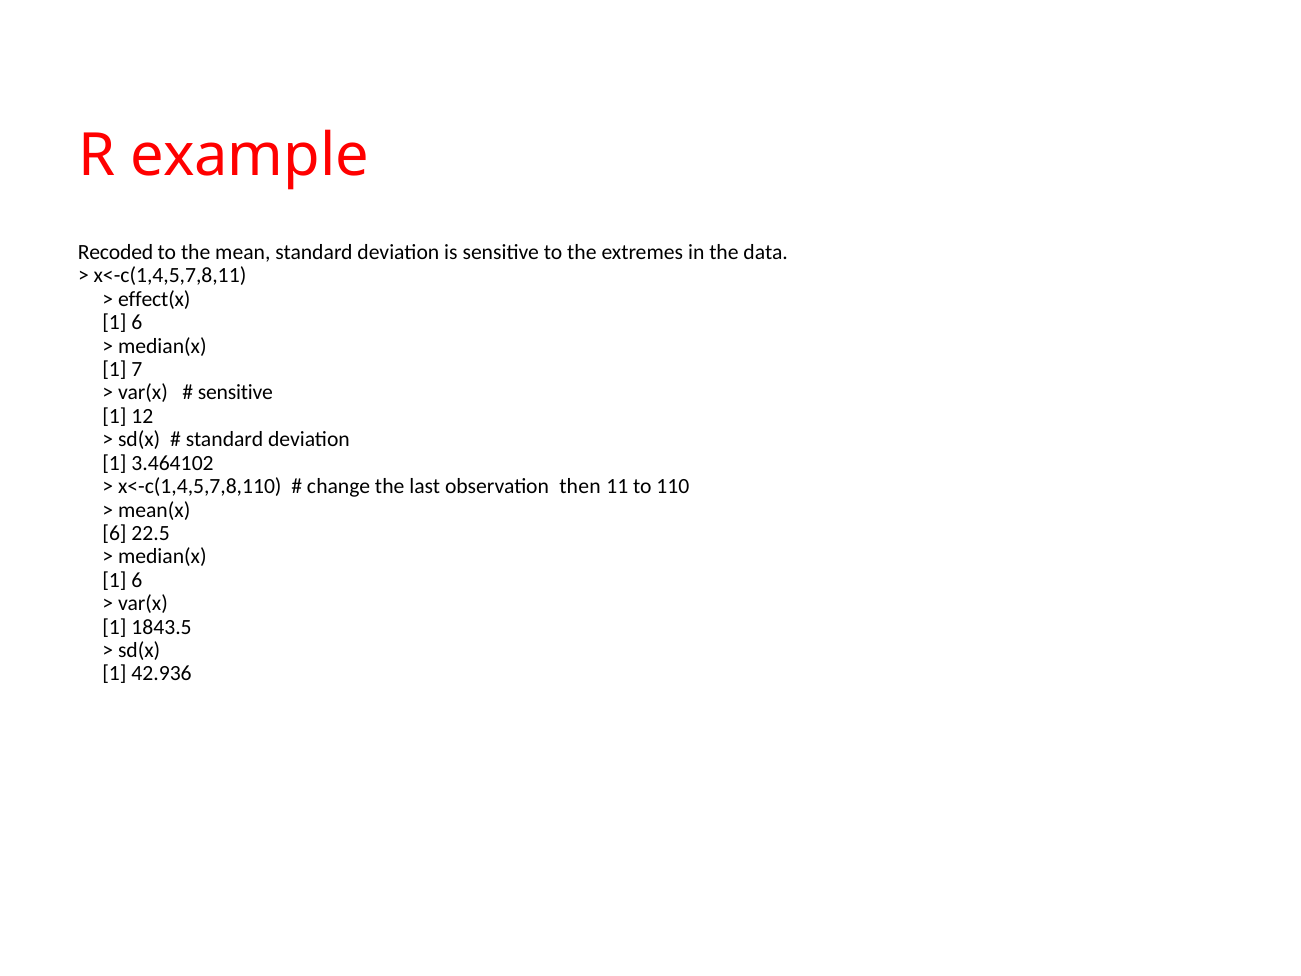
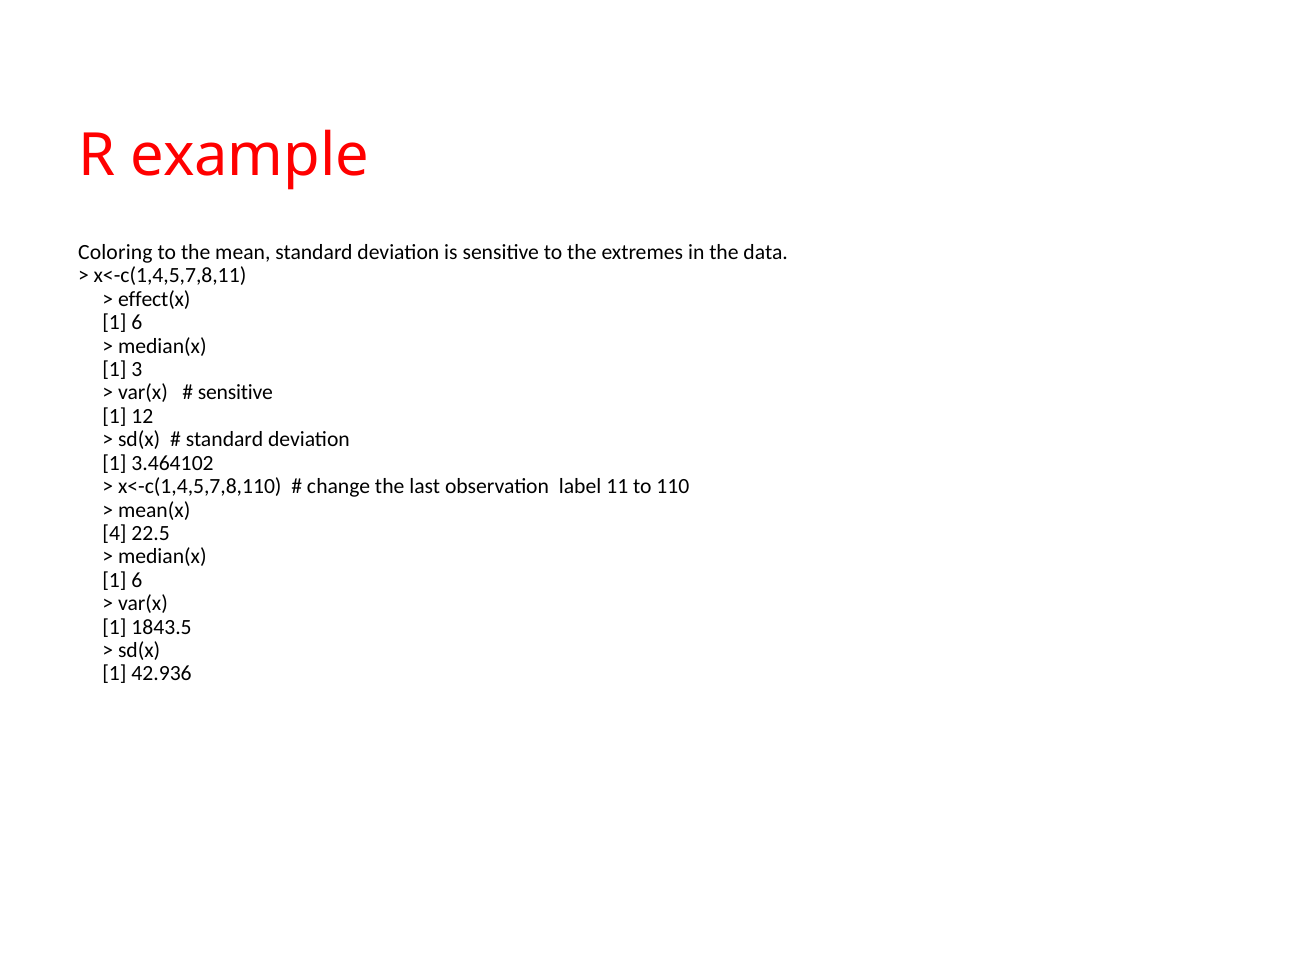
Recoded: Recoded -> Coloring
7: 7 -> 3
then: then -> label
6 at (115, 533): 6 -> 4
